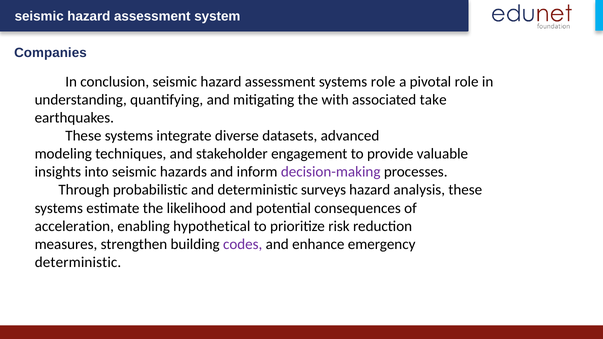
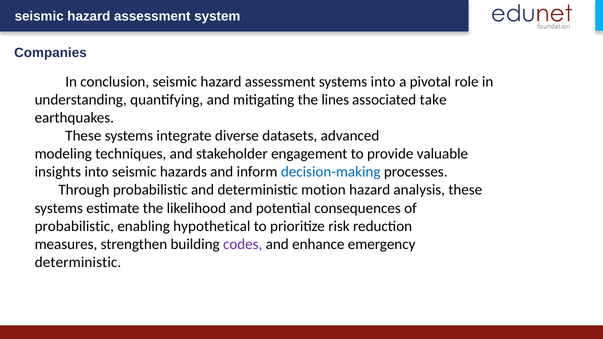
systems role: role -> into
with: with -> lines
decision-making colour: purple -> blue
surveys: surveys -> motion
acceleration at (74, 226): acceleration -> probabilistic
